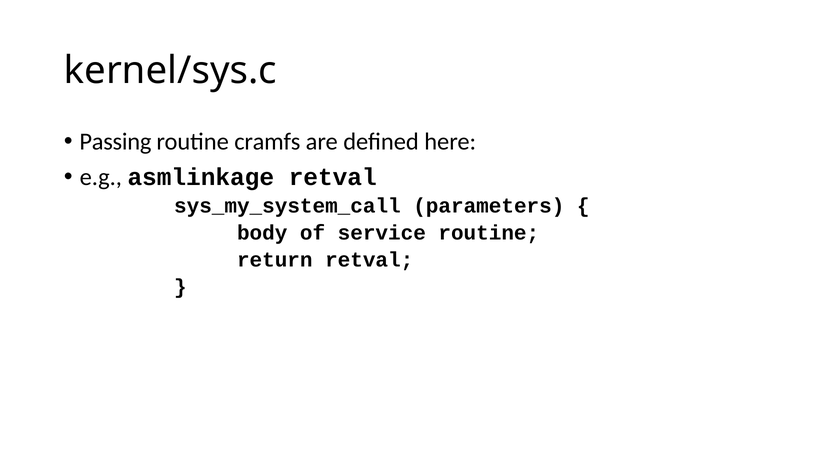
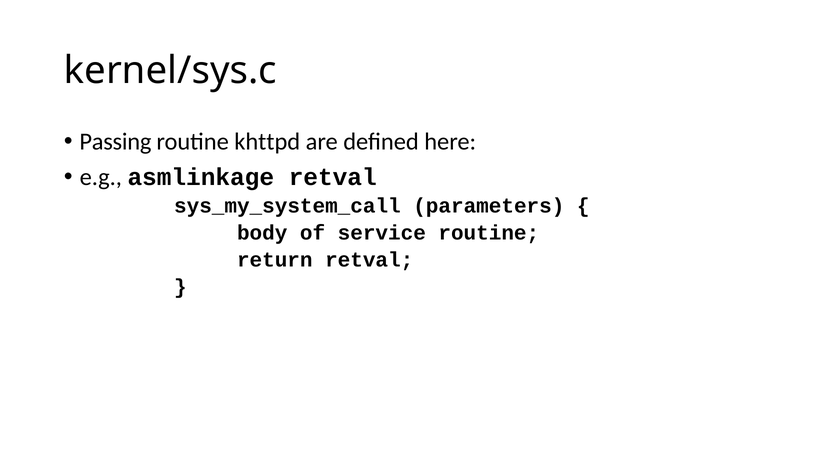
cramfs: cramfs -> khttpd
